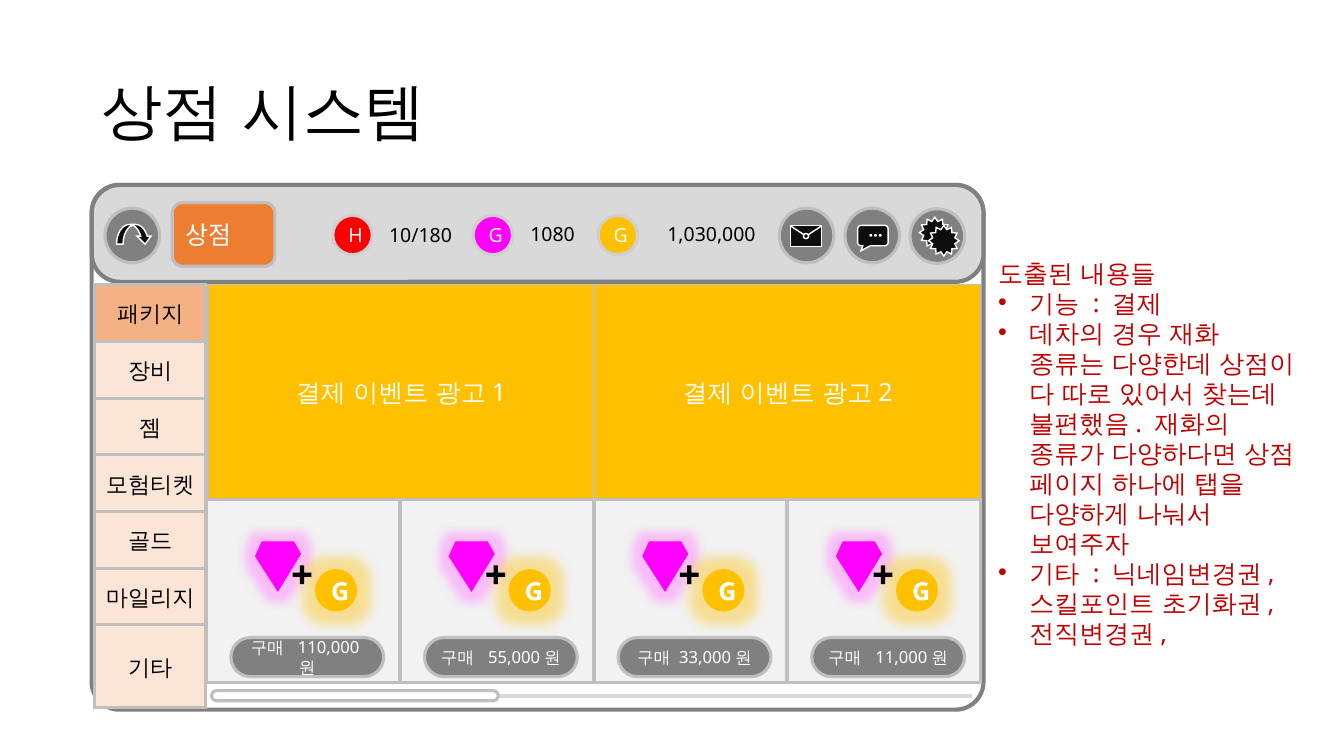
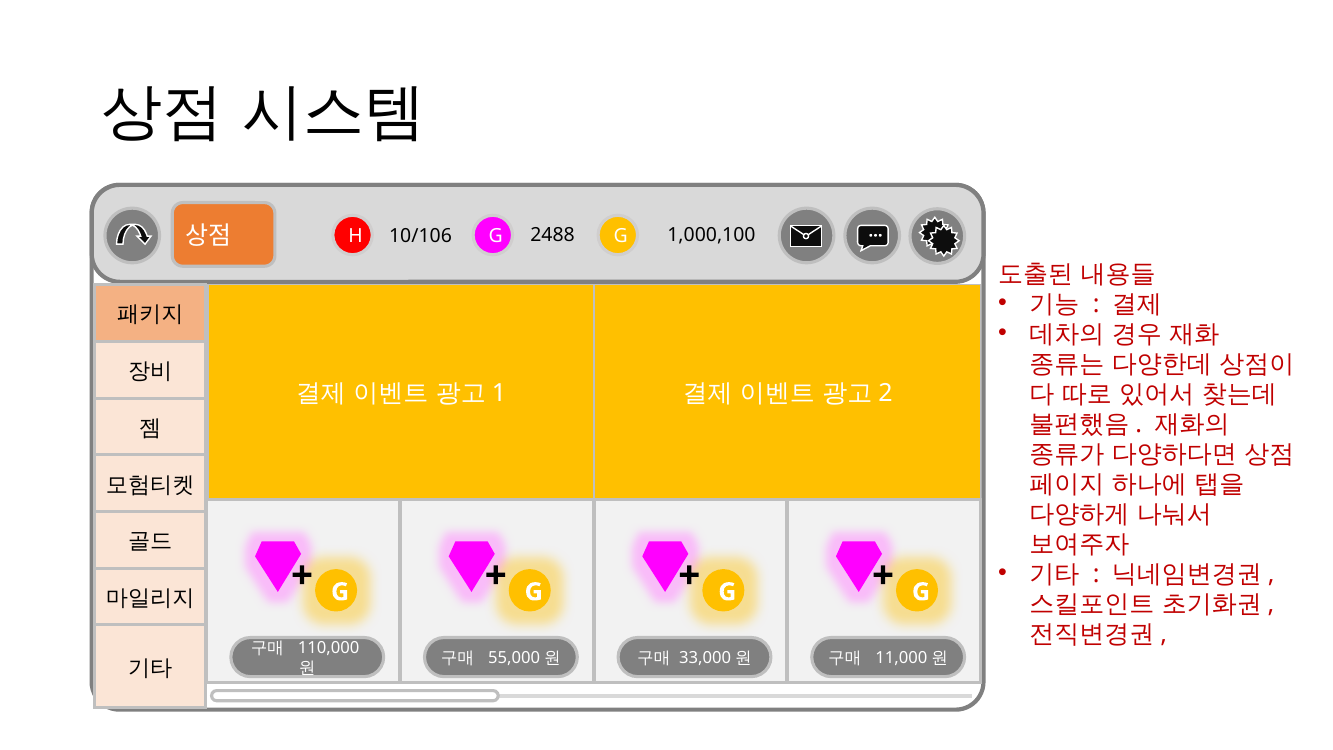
10/180: 10/180 -> 10/106
1080: 1080 -> 2488
1,030,000: 1,030,000 -> 1,000,100
